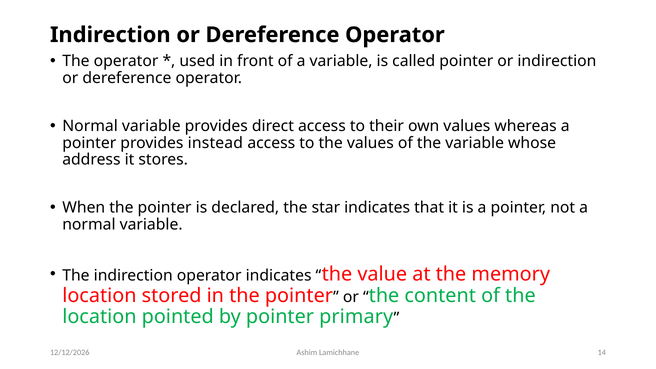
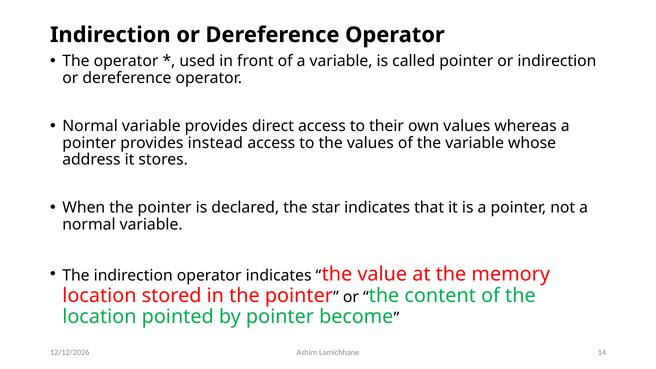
primary: primary -> become
